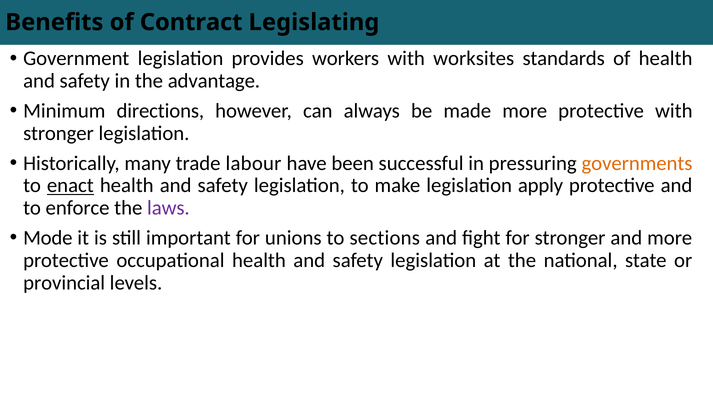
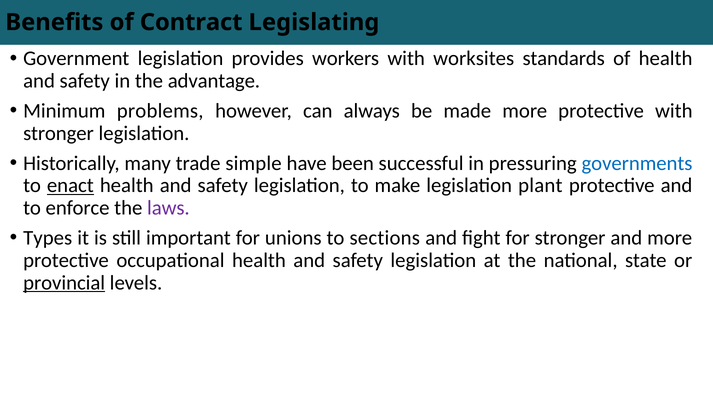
directions: directions -> problems
labour: labour -> simple
governments colour: orange -> blue
apply: apply -> plant
Mode: Mode -> Types
provincial underline: none -> present
